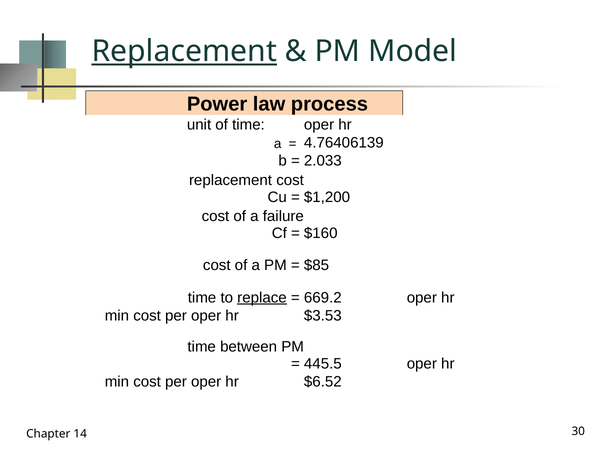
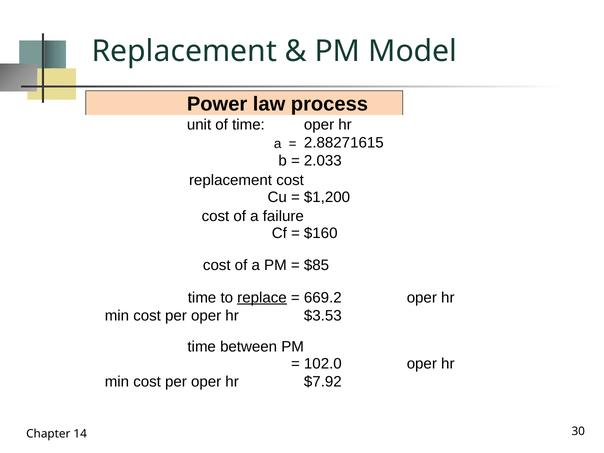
Replacement at (184, 51) underline: present -> none
4.76406139: 4.76406139 -> 2.88271615
445.5: 445.5 -> 102.0
$6.52: $6.52 -> $7.92
